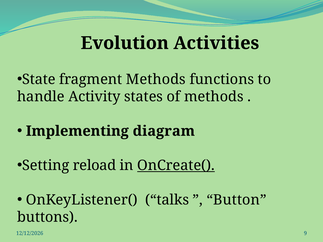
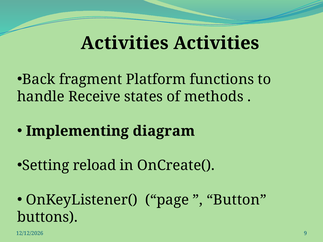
Evolution at (125, 43): Evolution -> Activities
State: State -> Back
fragment Methods: Methods -> Platform
Activity: Activity -> Receive
OnCreate( underline: present -> none
talks: talks -> page
